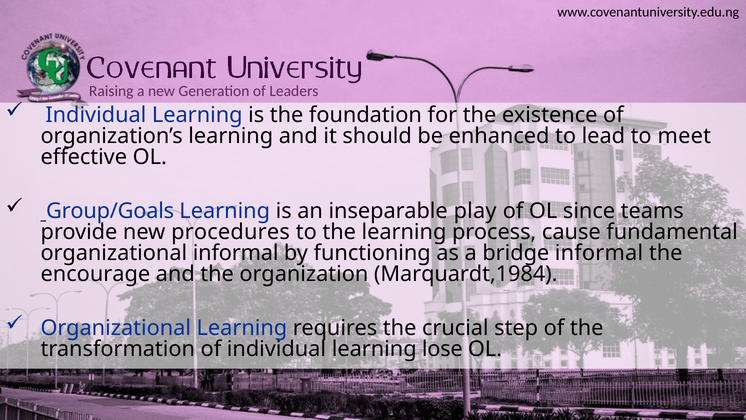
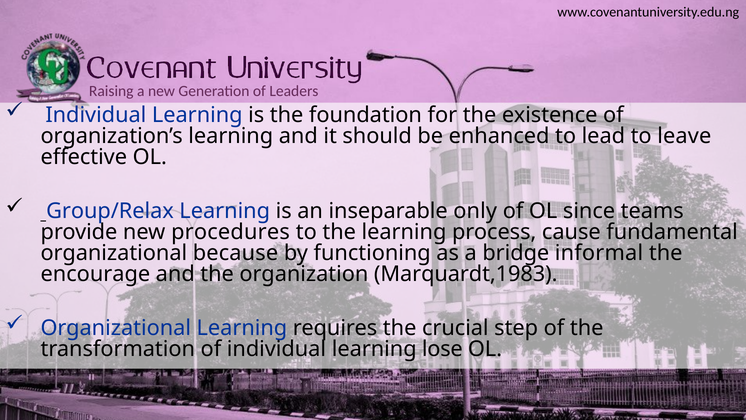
meet: meet -> leave
Group/Goals: Group/Goals -> Group/Relax
play: play -> only
organizational informal: informal -> because
Marquardt,1984: Marquardt,1984 -> Marquardt,1983
